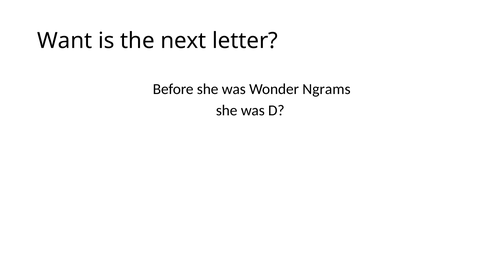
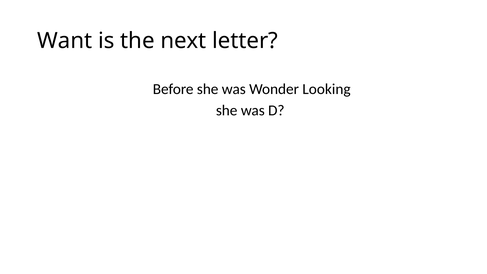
Ngrams: Ngrams -> Looking
